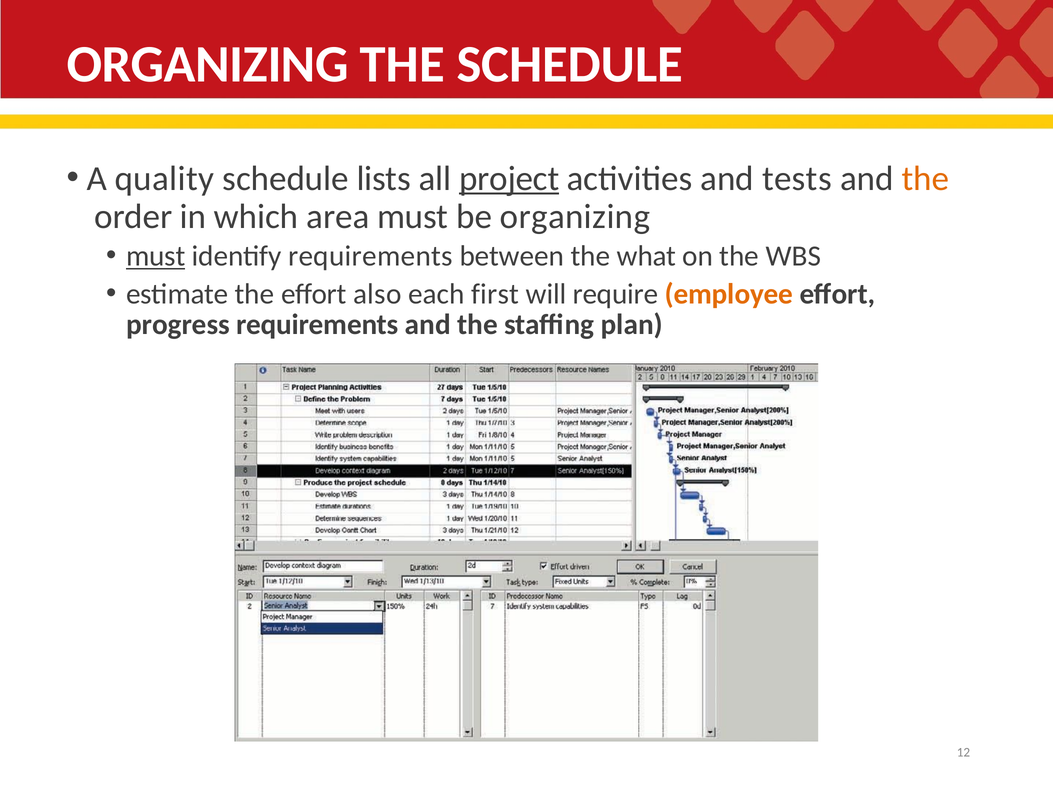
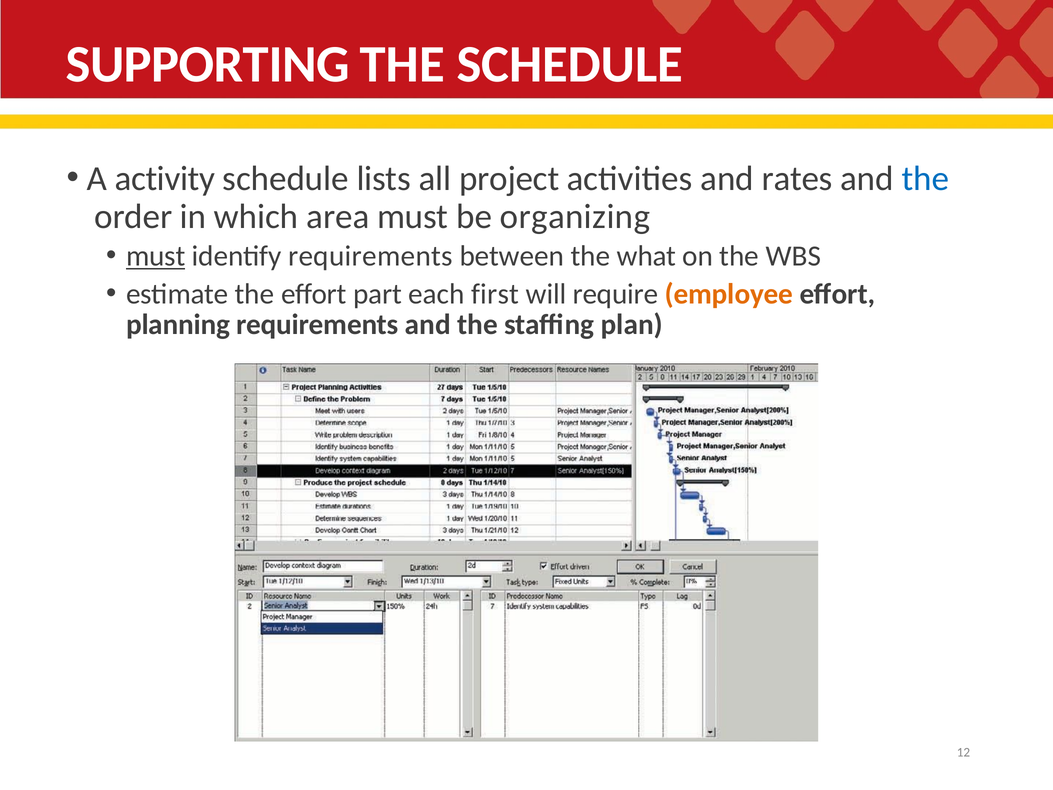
ORGANIZING at (208, 64): ORGANIZING -> SUPPORTING
quality: quality -> activity
project underline: present -> none
tests: tests -> rates
the at (925, 178) colour: orange -> blue
also: also -> part
progress: progress -> planning
